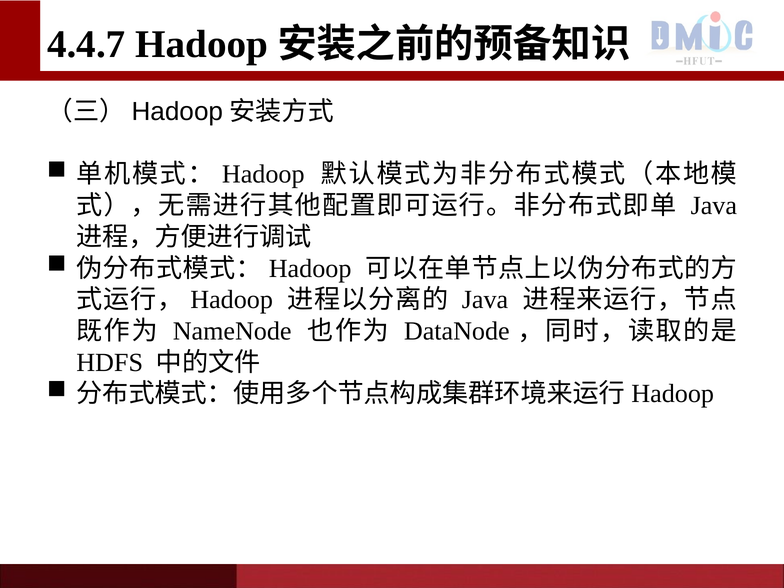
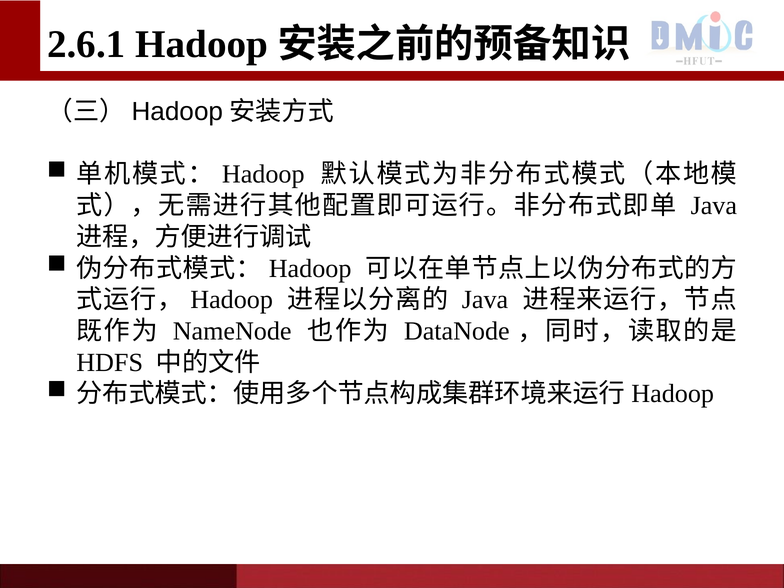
4.4.7: 4.4.7 -> 2.6.1
